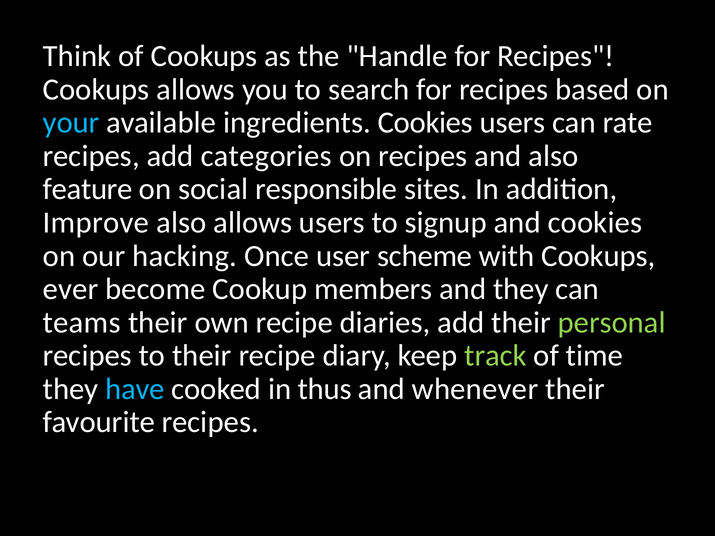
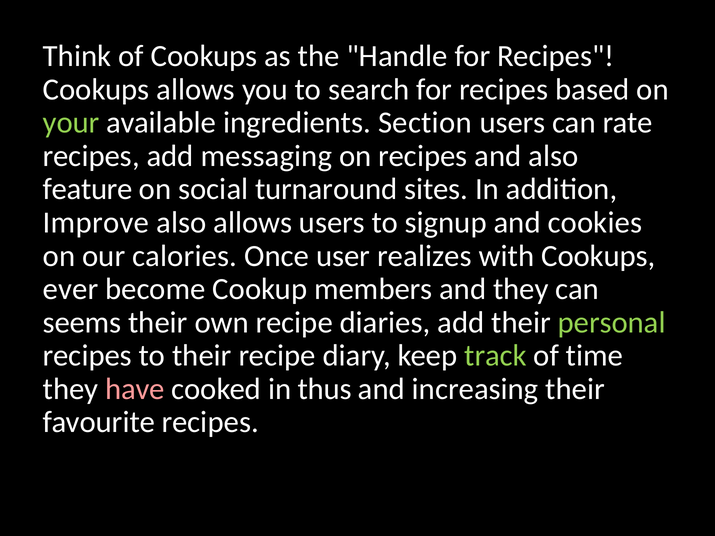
your colour: light blue -> light green
ingredients Cookies: Cookies -> Section
categories: categories -> messaging
responsible: responsible -> turnaround
hacking: hacking -> calories
scheme: scheme -> realizes
teams: teams -> seems
have colour: light blue -> pink
whenever: whenever -> increasing
